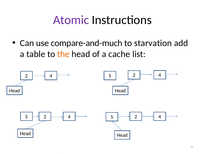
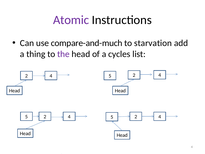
table: table -> thing
the colour: orange -> purple
cache: cache -> cycles
